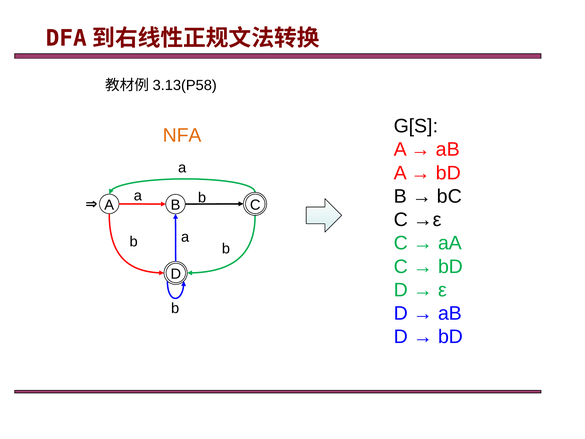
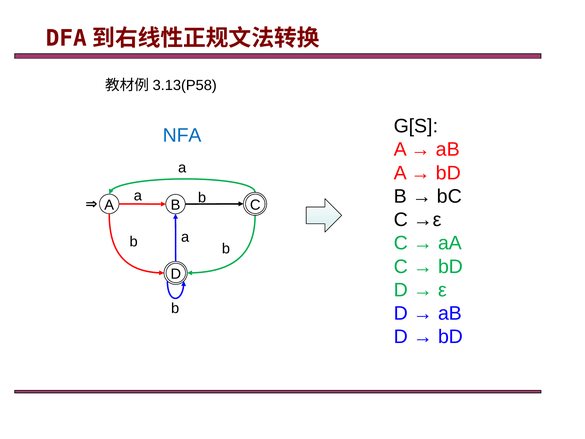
NFA colour: orange -> blue
